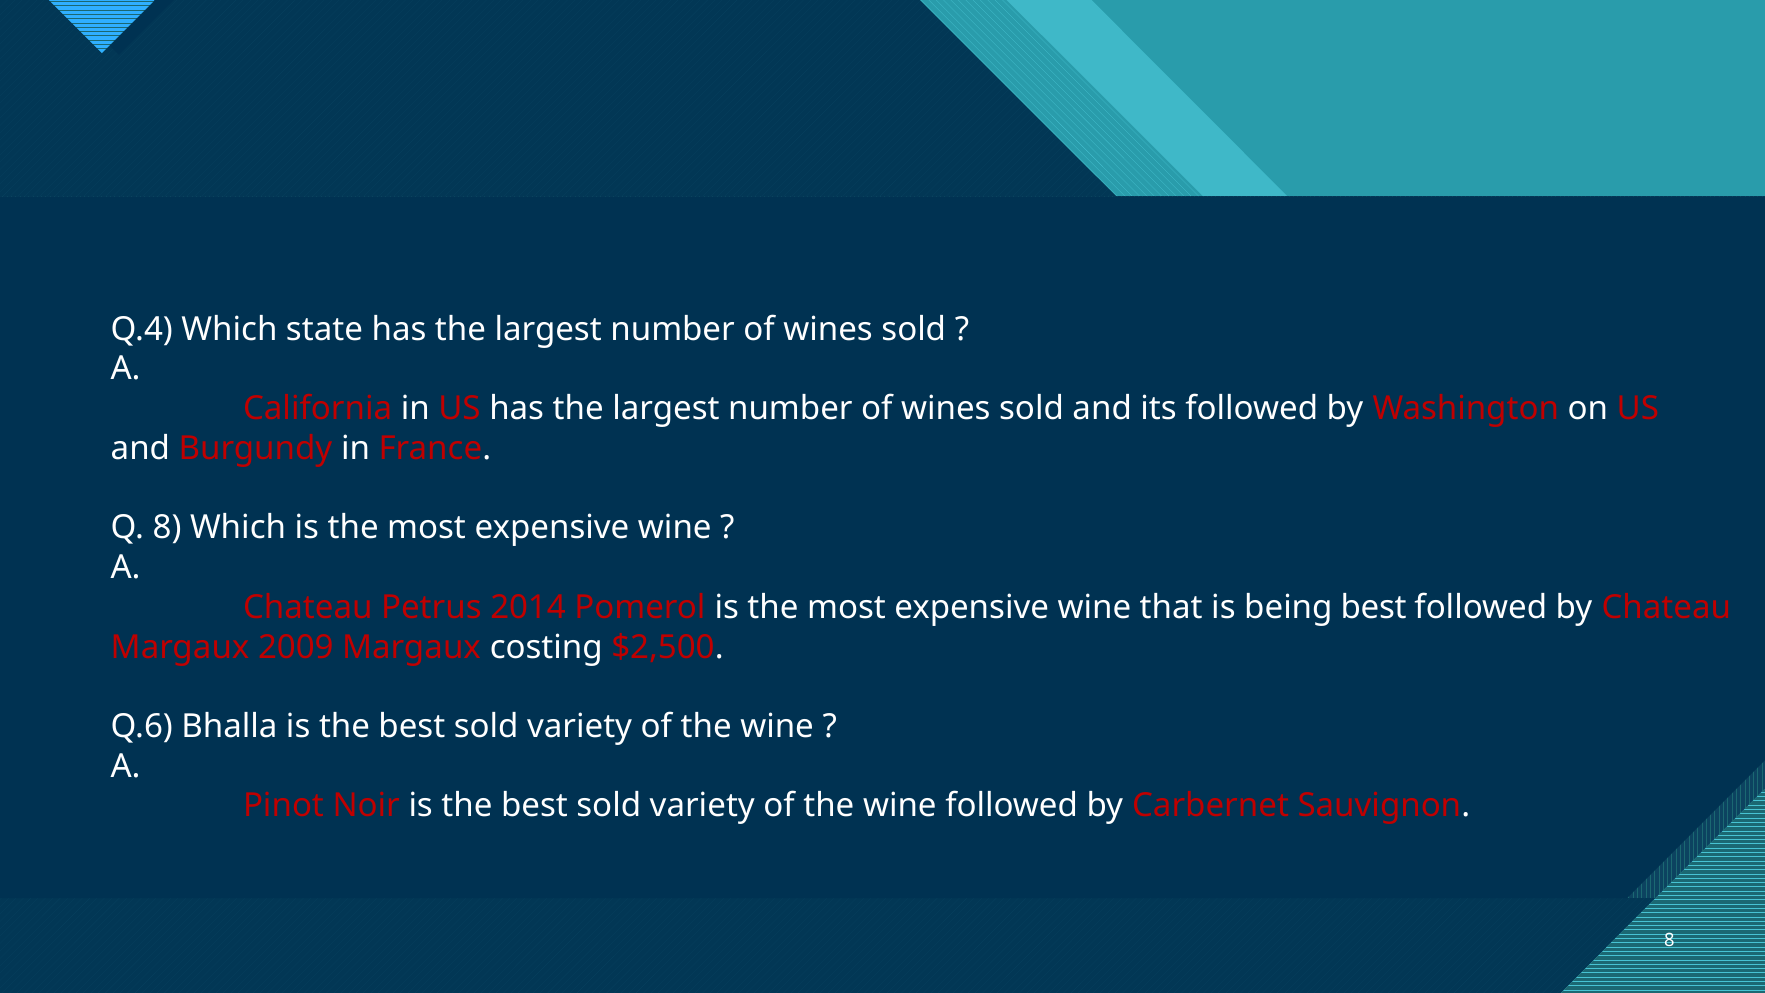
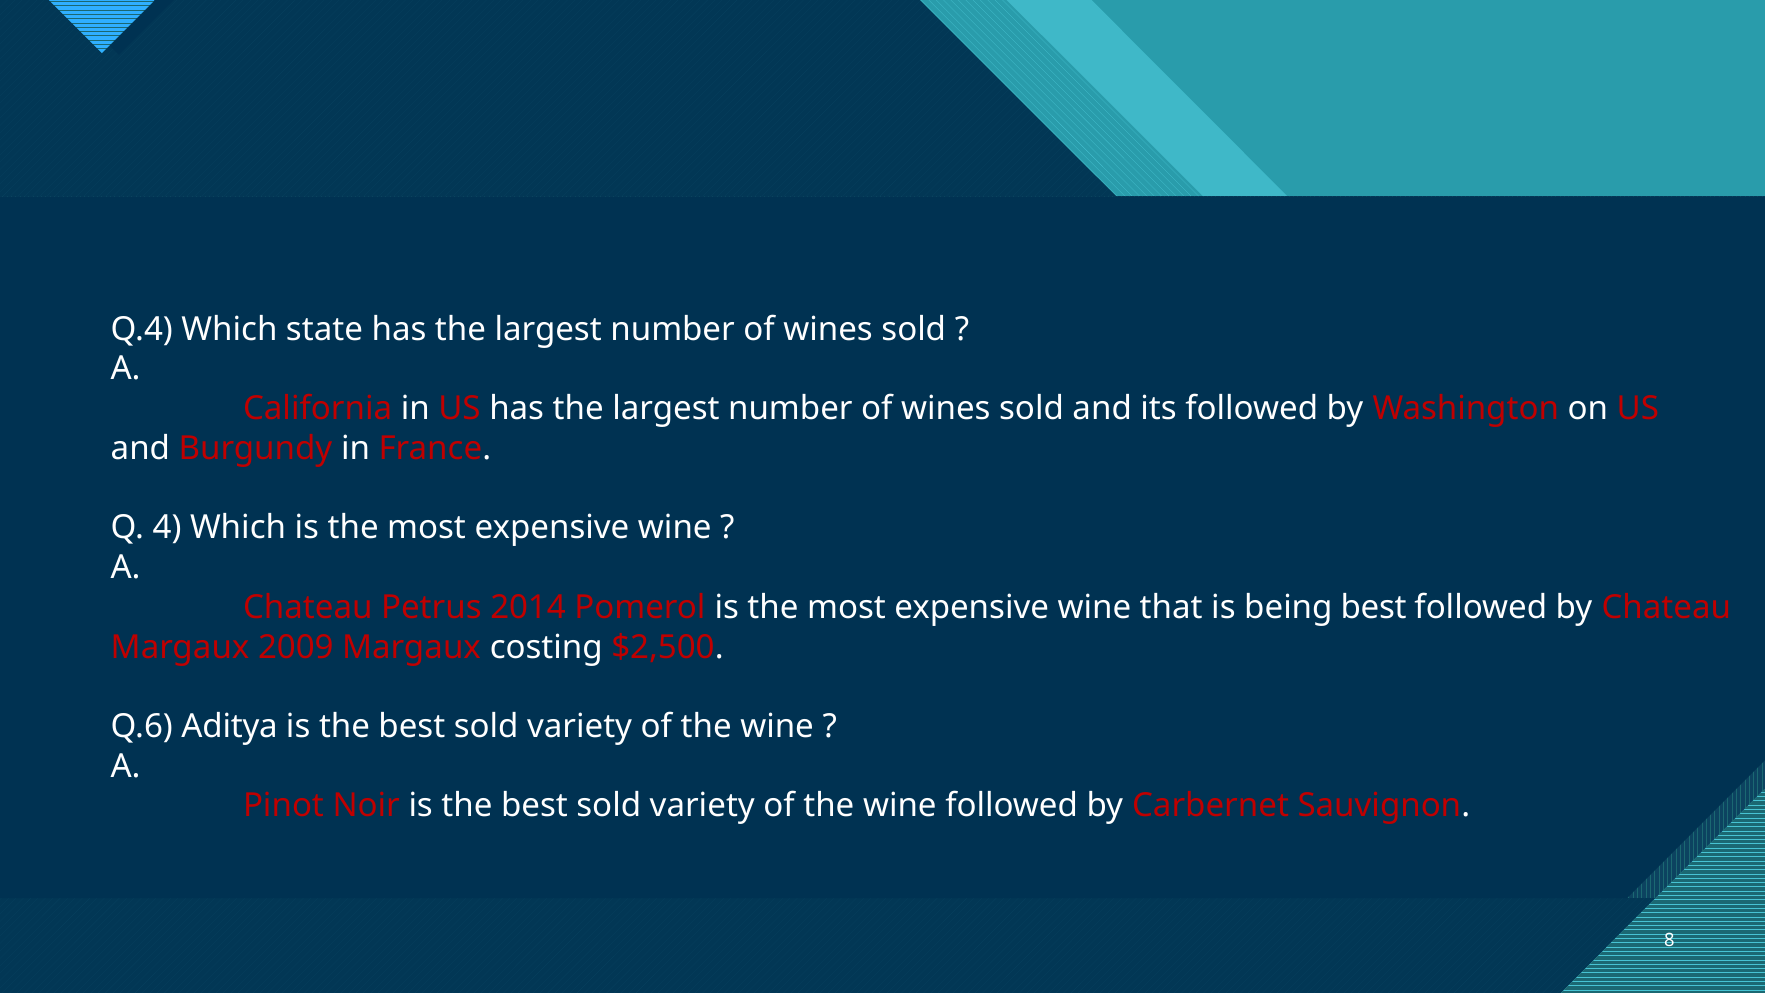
Q 8: 8 -> 4
Bhalla: Bhalla -> Aditya
